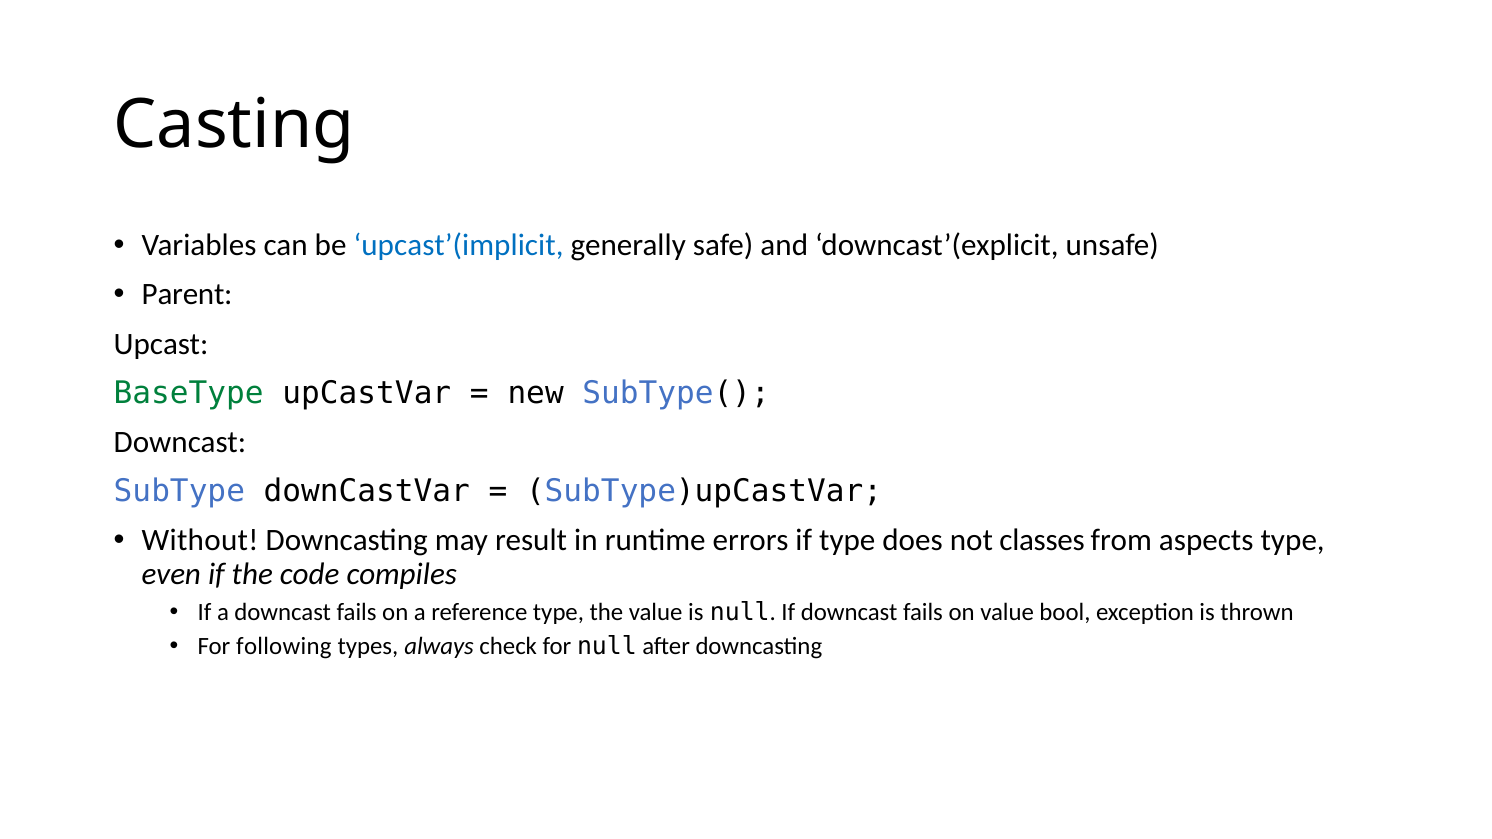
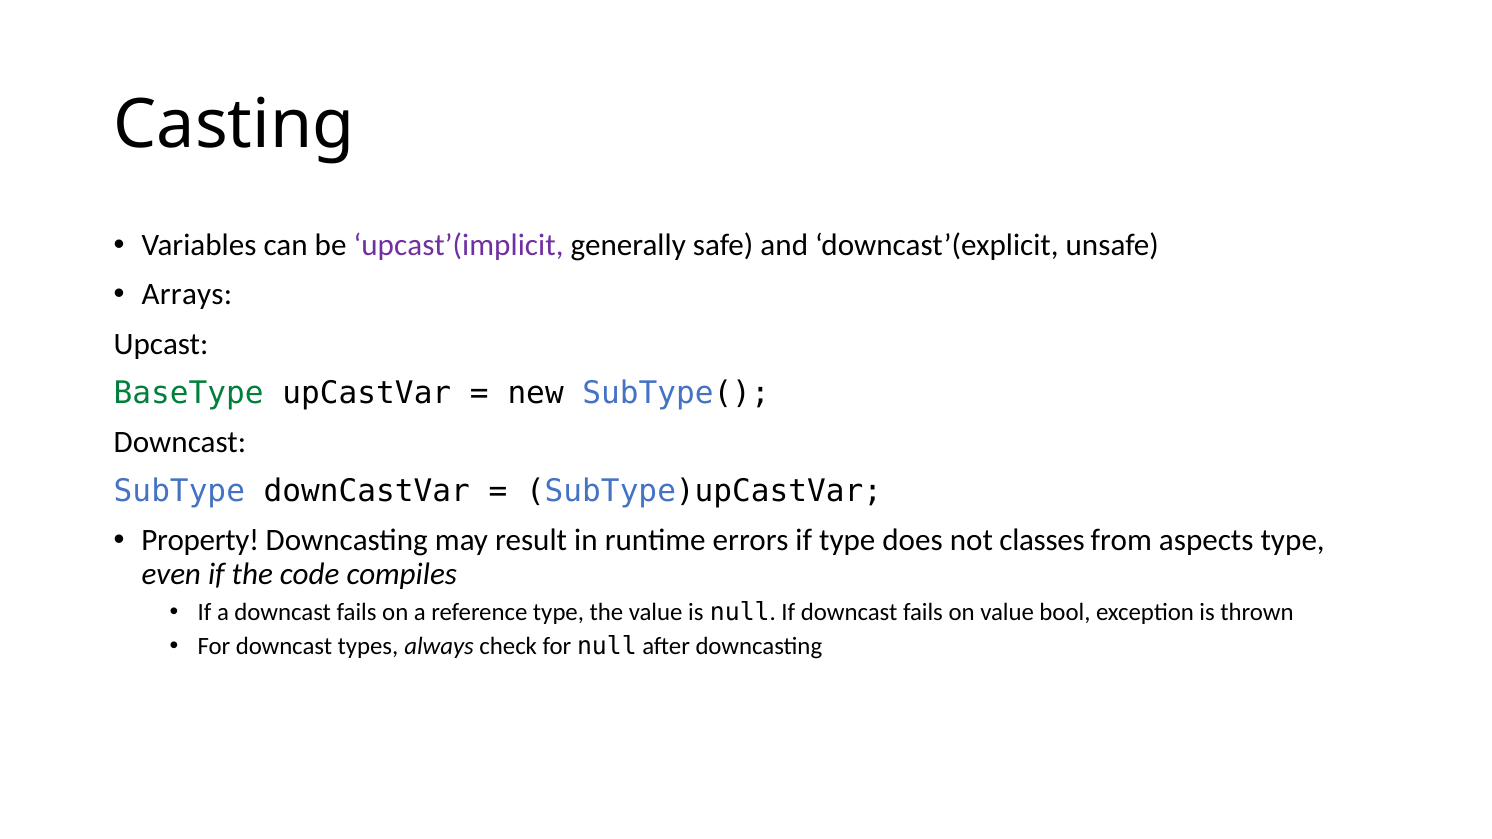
upcast’(implicit colour: blue -> purple
Parent: Parent -> Arrays
Without: Without -> Property
For following: following -> downcast
